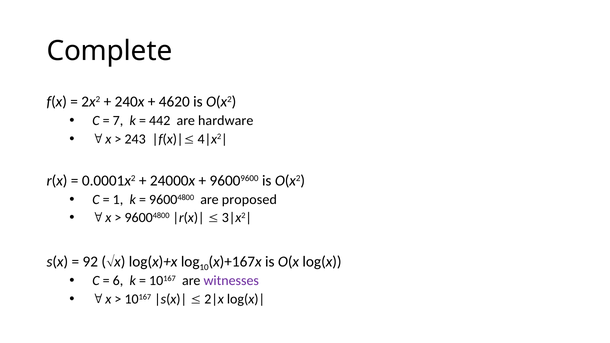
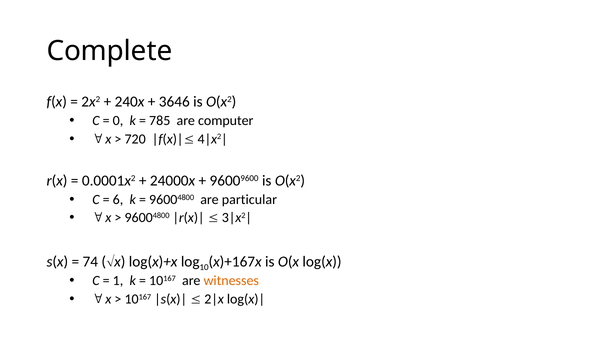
4620: 4620 -> 3646
7: 7 -> 0
442: 442 -> 785
hardware: hardware -> computer
243: 243 -> 720
1: 1 -> 6
proposed: proposed -> particular
92: 92 -> 74
6: 6 -> 1
witnesses colour: purple -> orange
